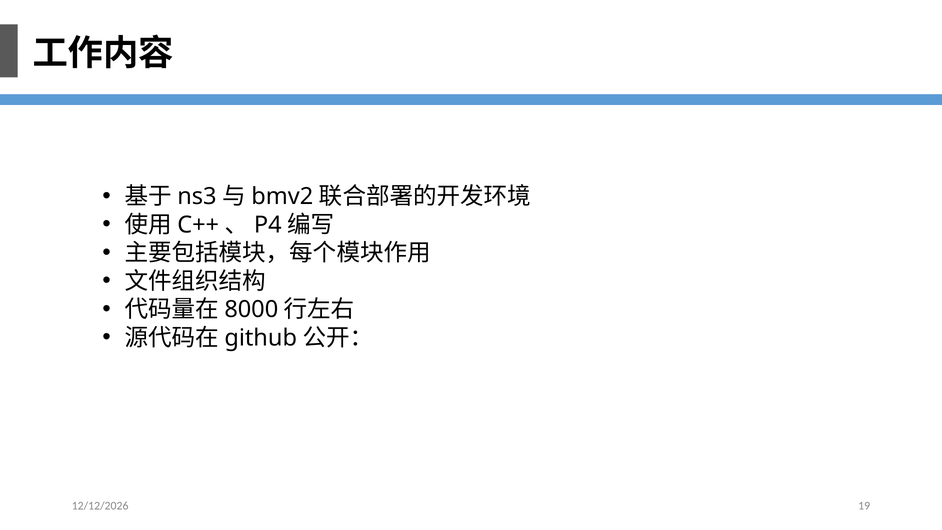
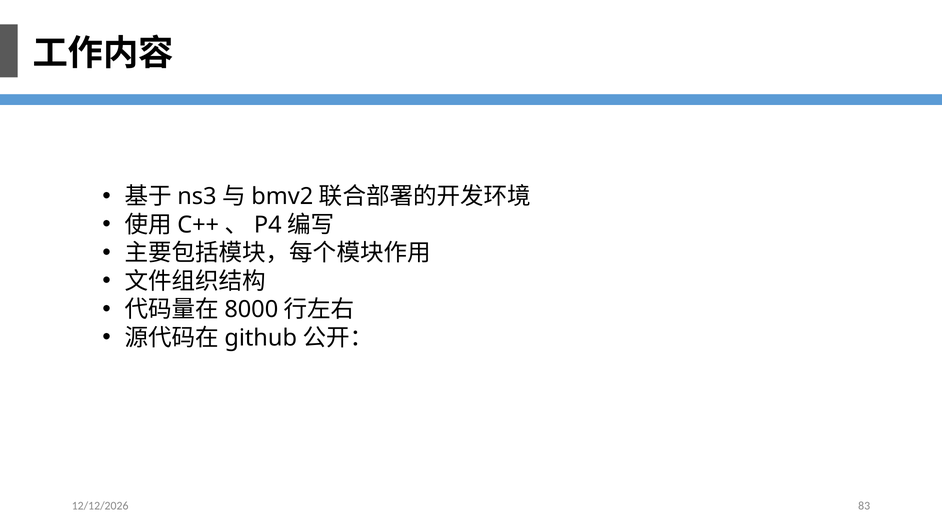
19: 19 -> 83
